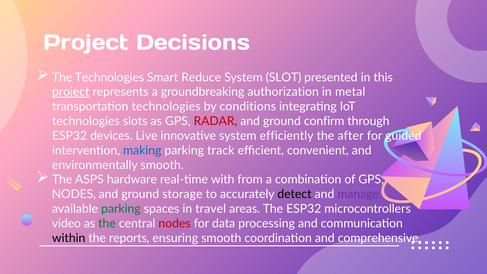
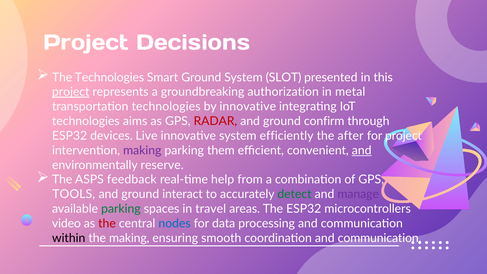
Smart Reduce: Reduce -> Ground
by conditions: conditions -> innovative
slots: slots -> aims
for guided: guided -> project
making at (142, 150) colour: blue -> purple
track: track -> them
and at (362, 150) underline: none -> present
environmentally smooth: smooth -> reserve
hardware: hardware -> feedback
with: with -> help
NODES at (74, 194): NODES -> TOOLS
storage: storage -> interact
detect colour: black -> green
the at (107, 223) colour: green -> red
nodes at (175, 223) colour: red -> blue
the reports: reports -> making
coordination and comprehensive: comprehensive -> communication
